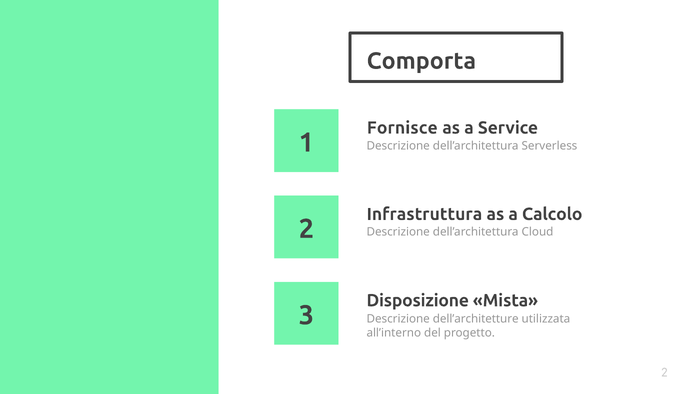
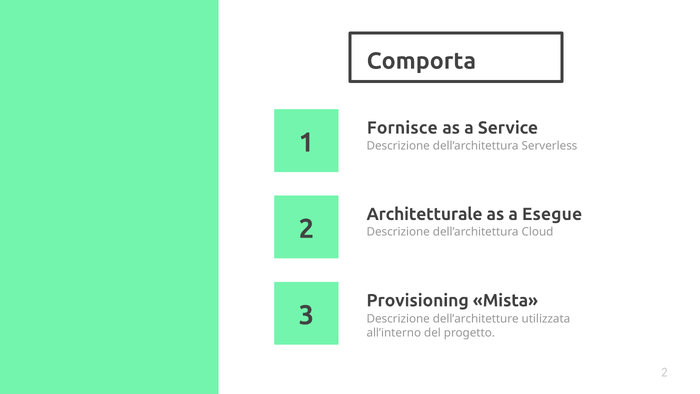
Infrastruttura: Infrastruttura -> Architetturale
Calcolo: Calcolo -> Esegue
Disposizione: Disposizione -> Provisioning
